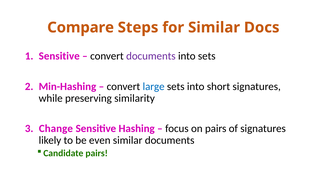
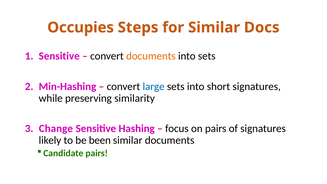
Compare: Compare -> Occupies
documents at (151, 56) colour: purple -> orange
even: even -> been
